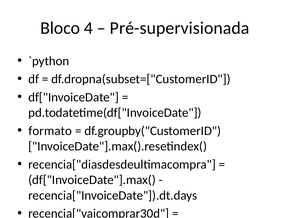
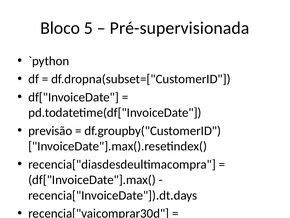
Bloco 4: 4 -> 5
formato at (50, 130): formato -> previsão
